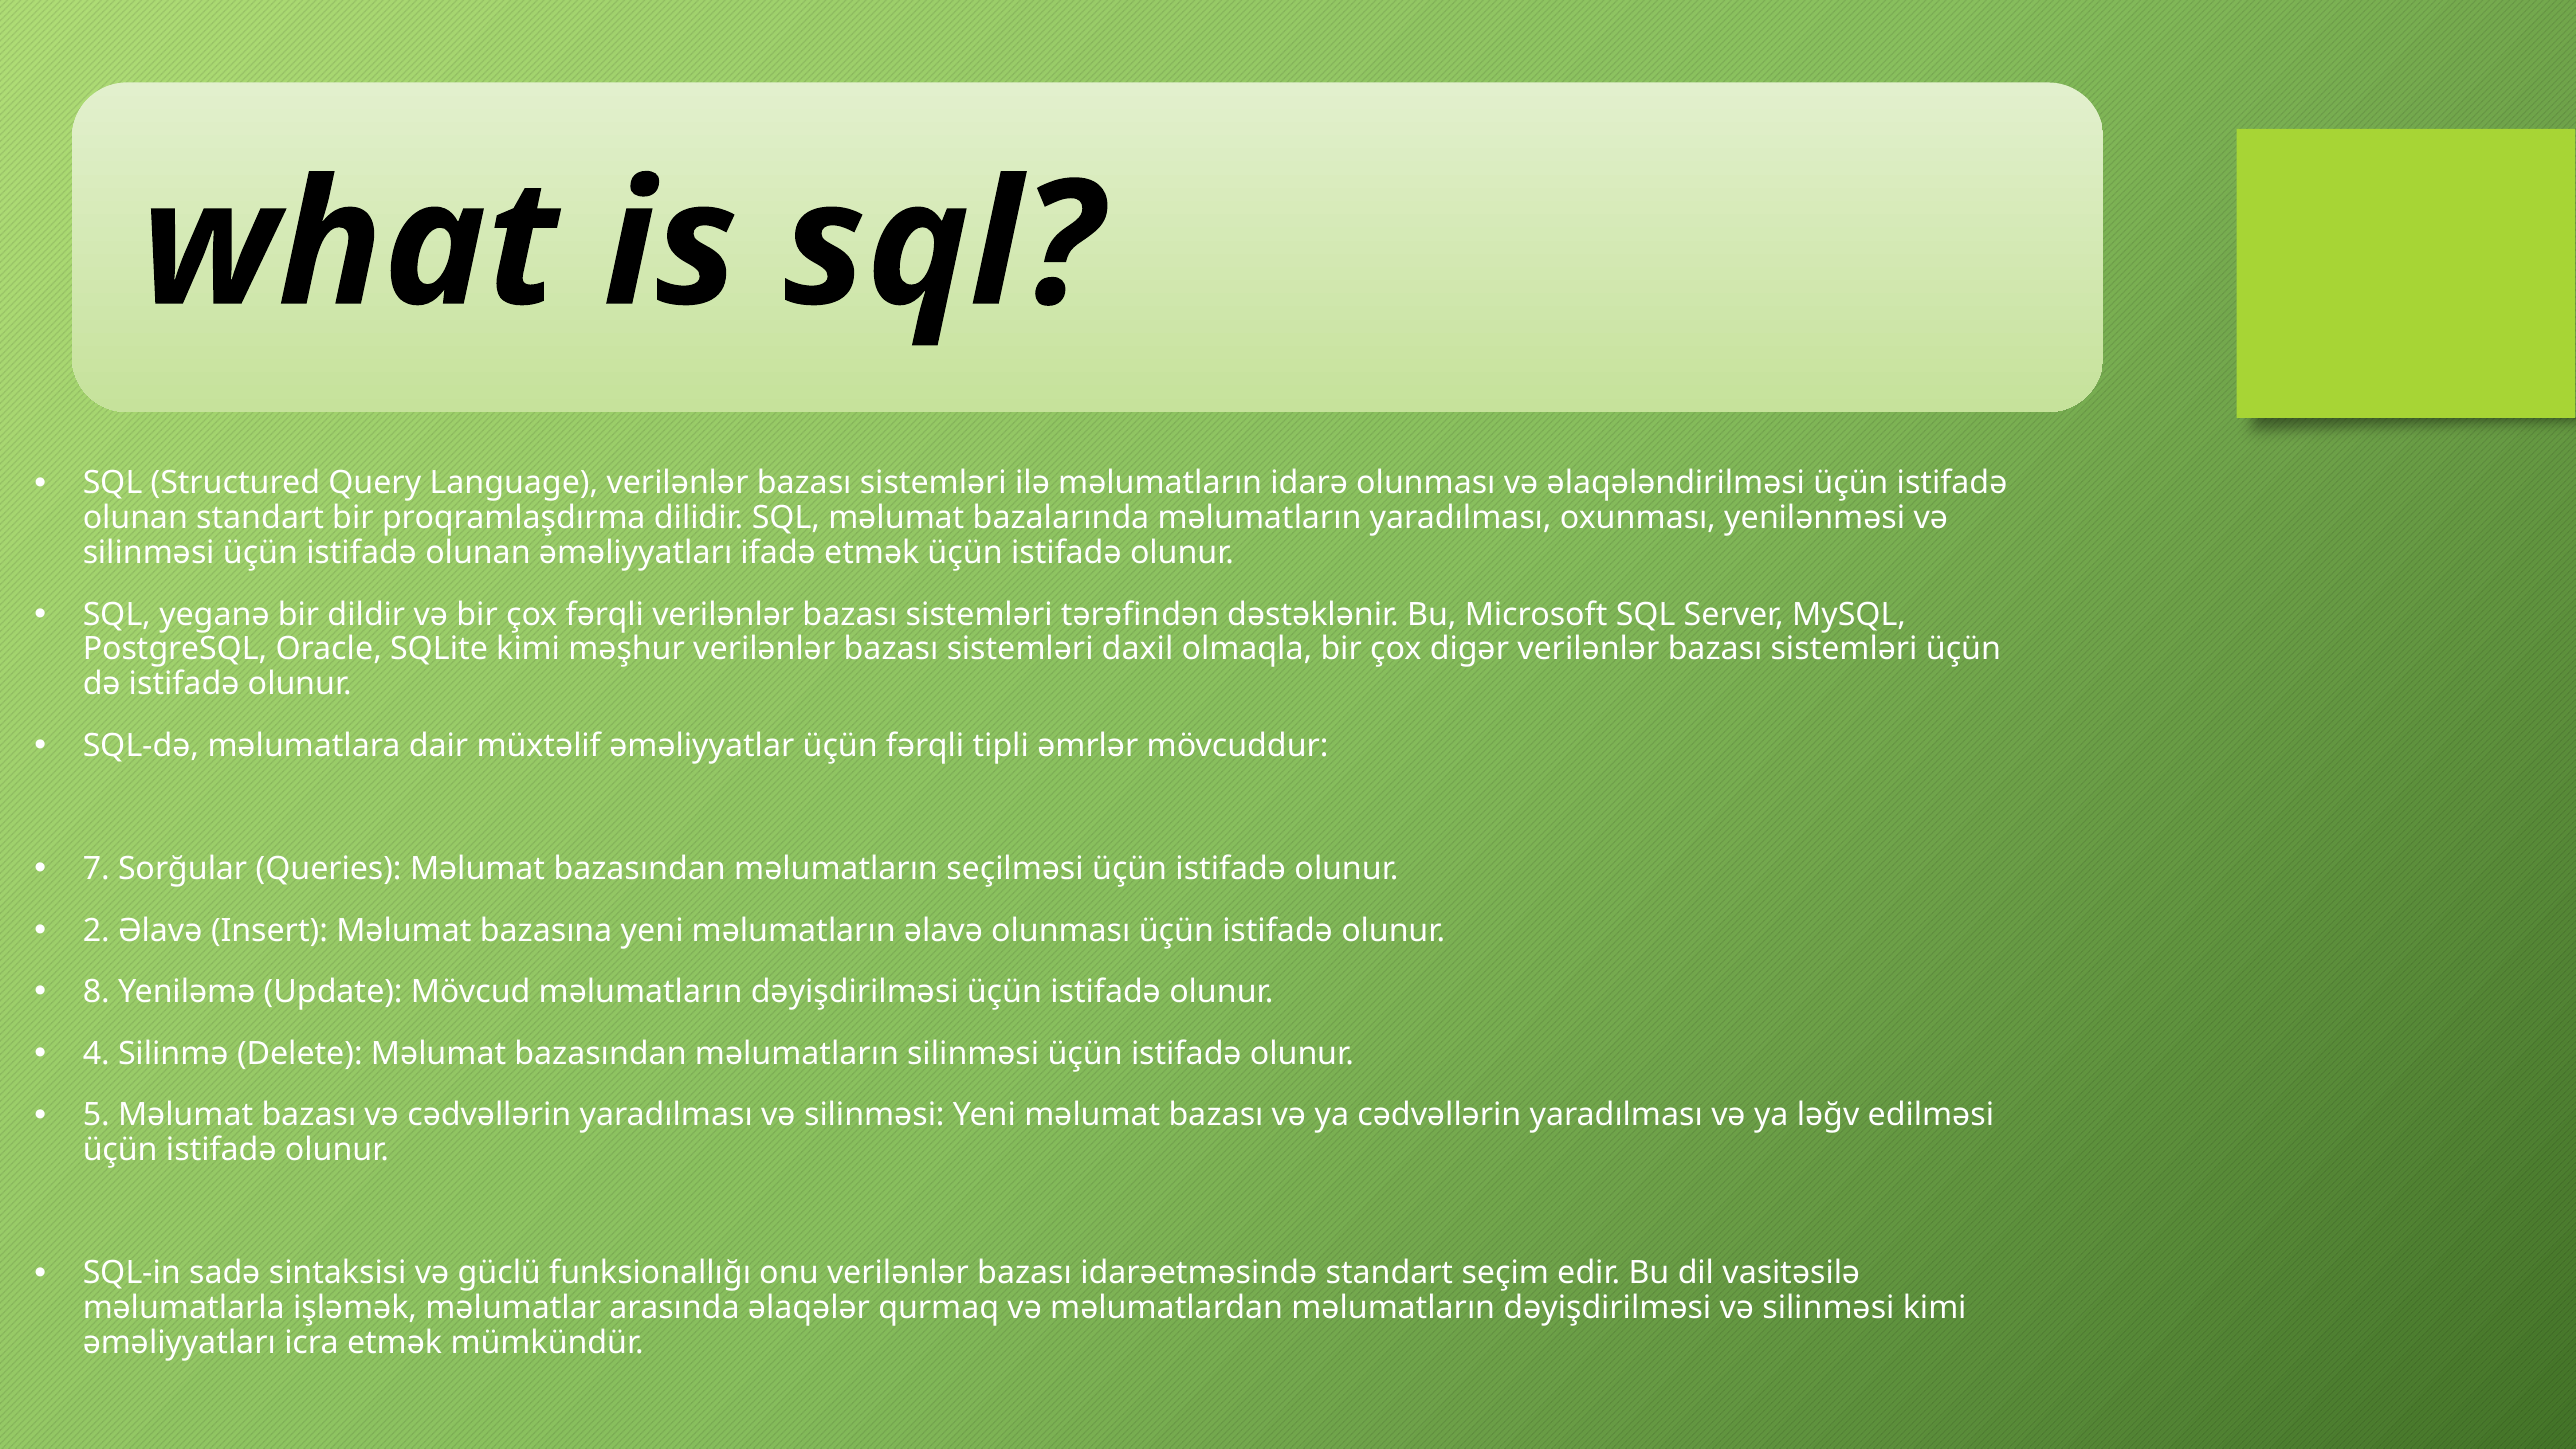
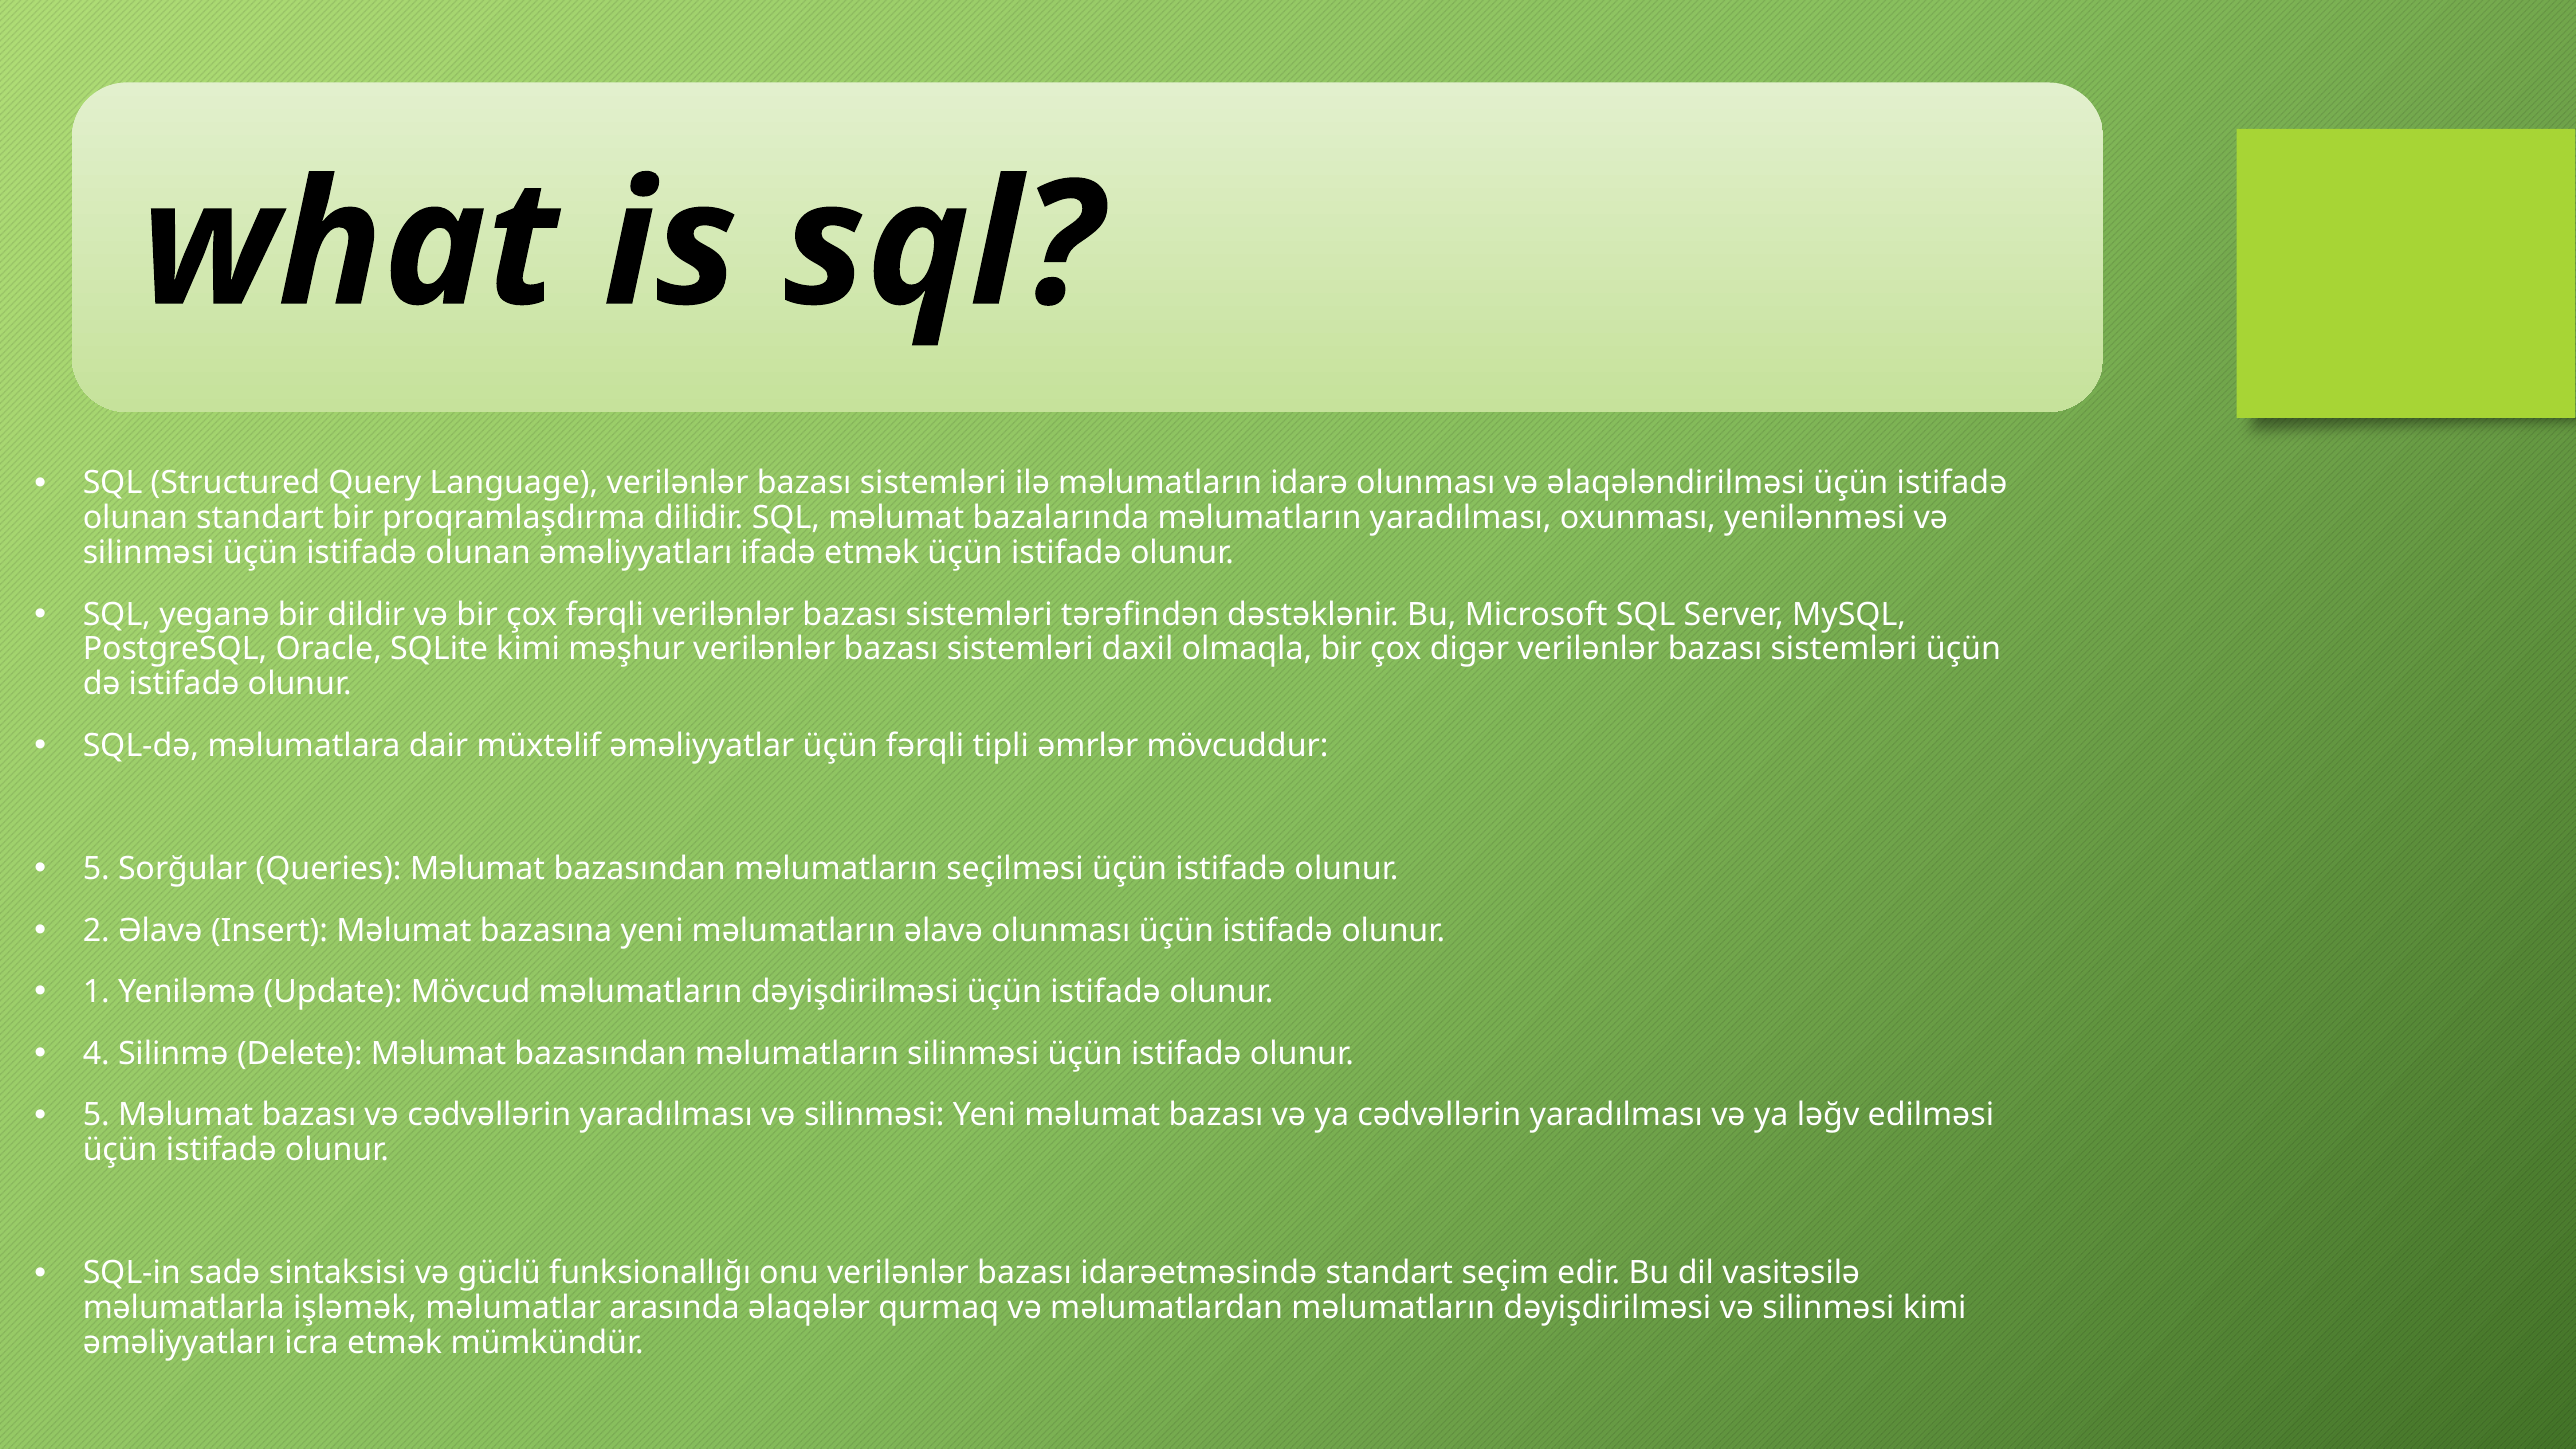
7 at (96, 869): 7 -> 5
8: 8 -> 1
